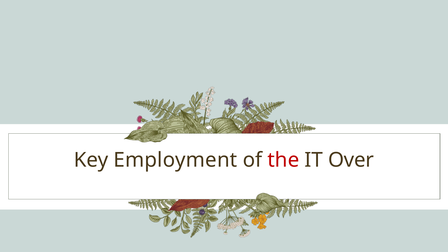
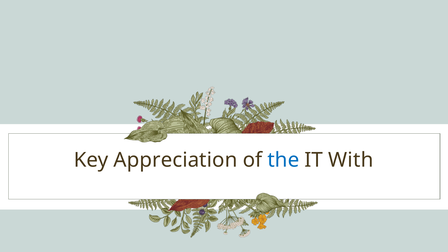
Employment: Employment -> Appreciation
the colour: red -> blue
Over: Over -> With
